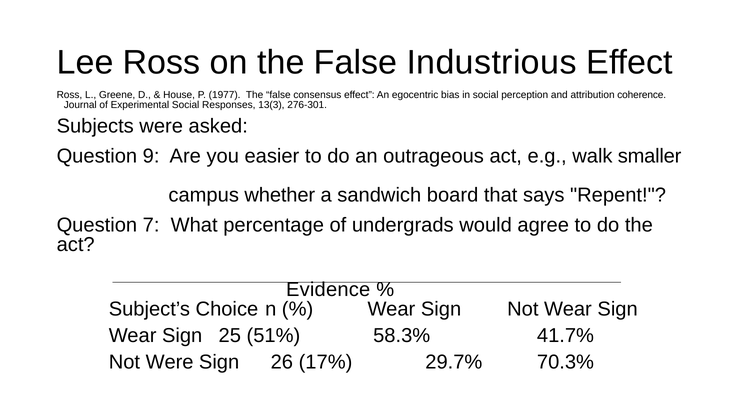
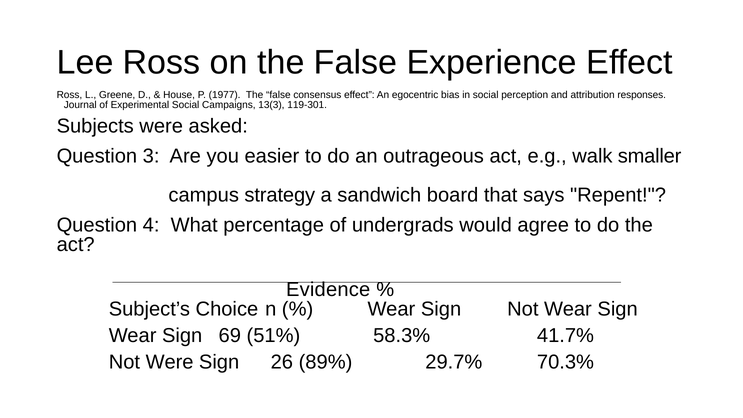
Industrious: Industrious -> Experience
coherence: coherence -> responses
Responses: Responses -> Campaigns
276-301: 276-301 -> 119-301
9: 9 -> 3
whether: whether -> strategy
7: 7 -> 4
25: 25 -> 69
17%: 17% -> 89%
